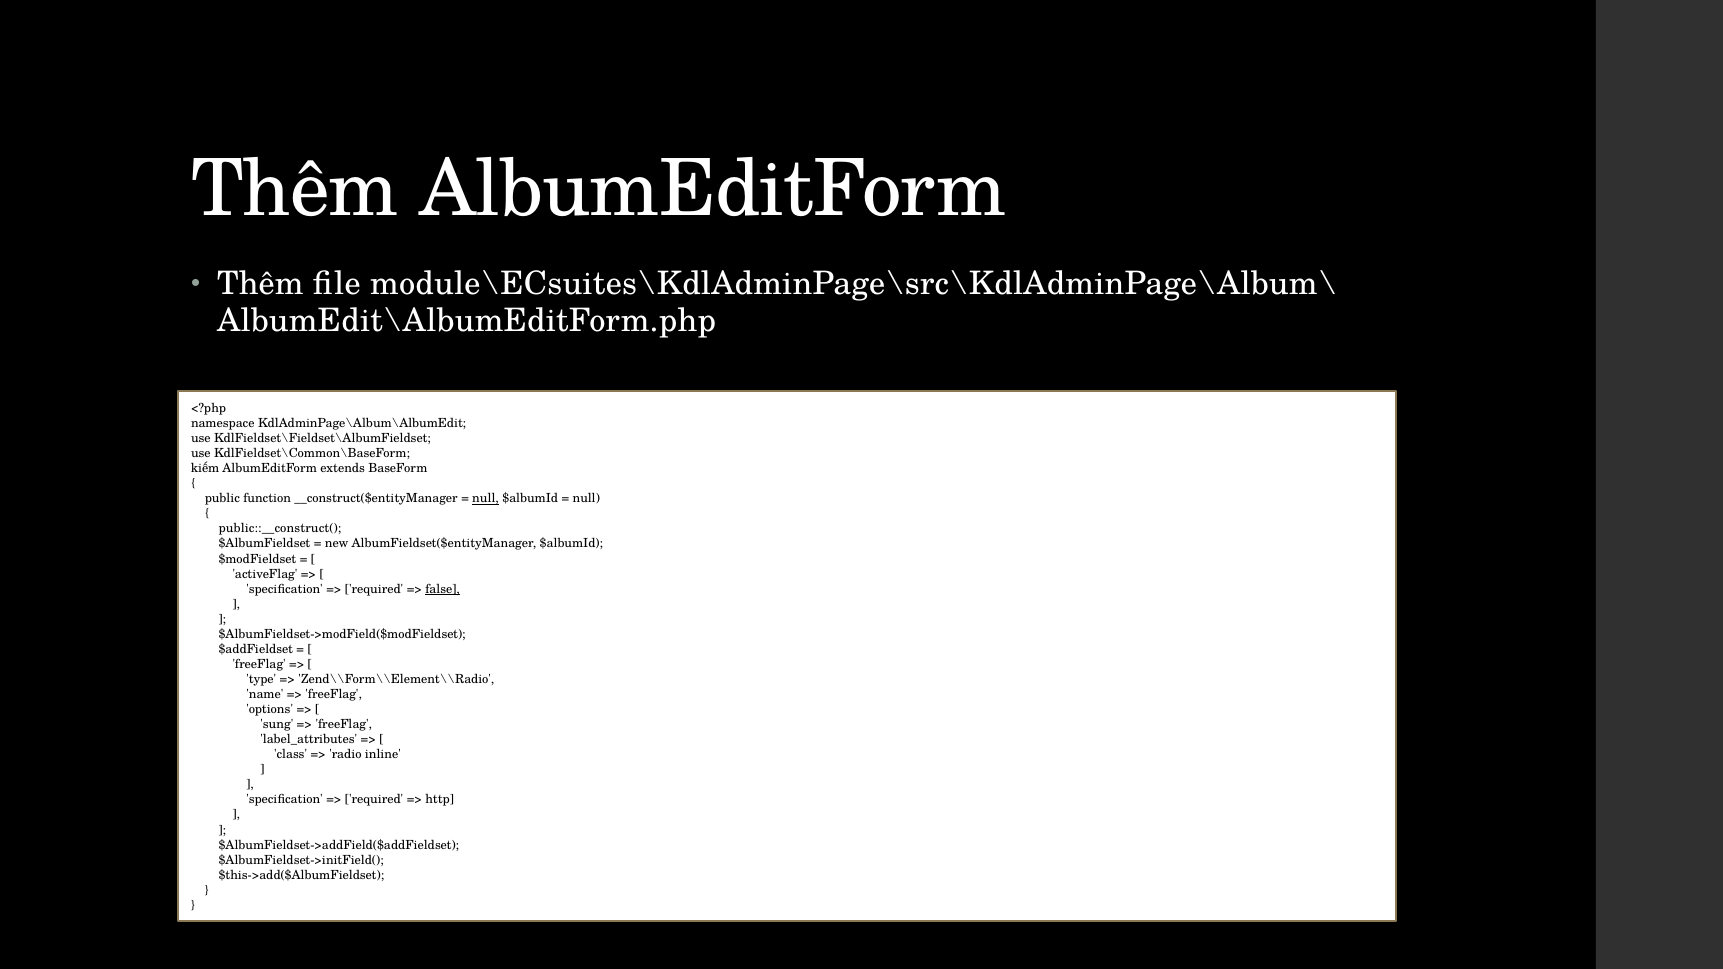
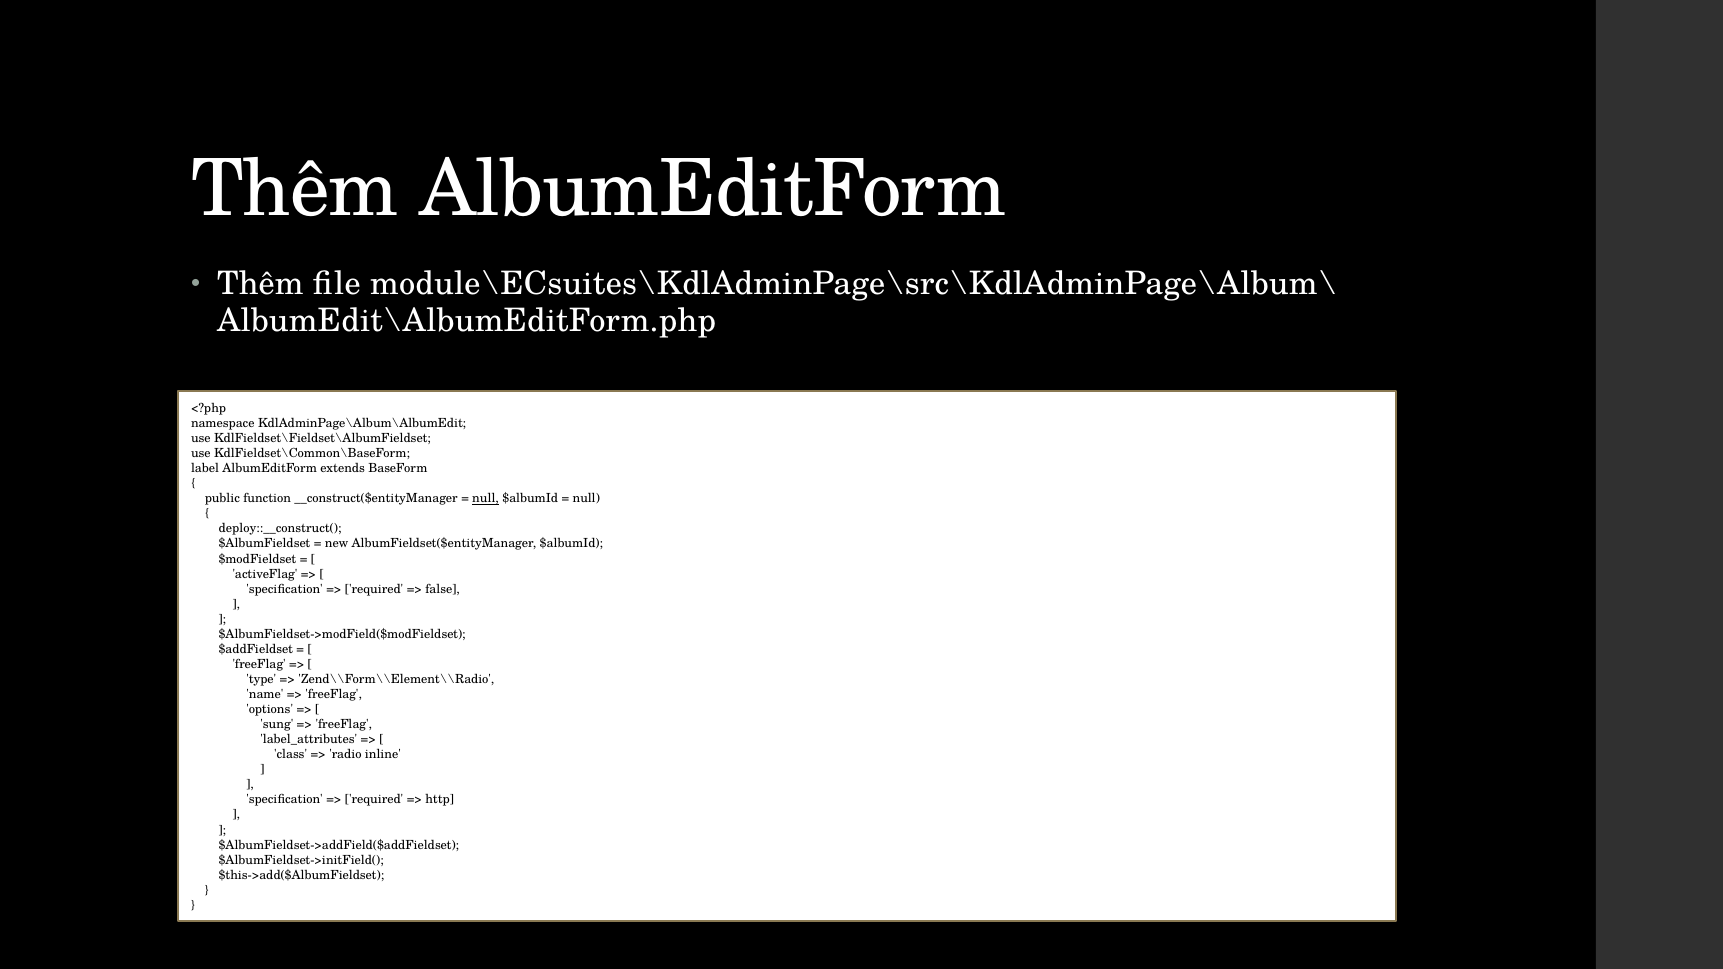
kiếm: kiếm -> label
public::__construct(: public::__construct( -> deploy::__construct(
false underline: present -> none
